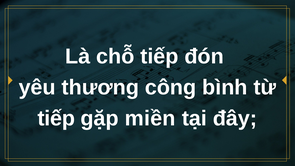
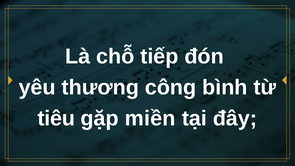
tiếp at (56, 118): tiếp -> tiêu
